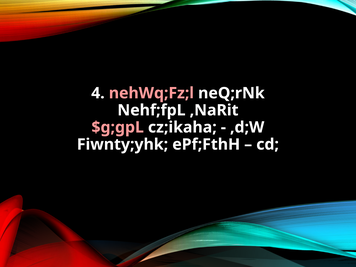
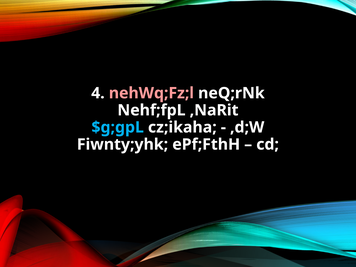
$g;gpL colour: pink -> light blue
